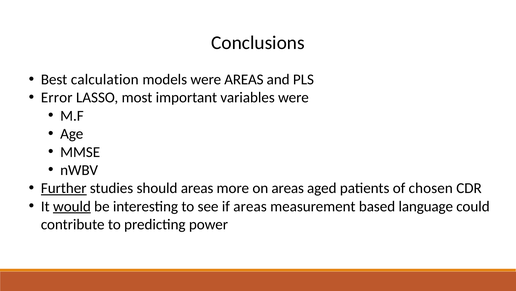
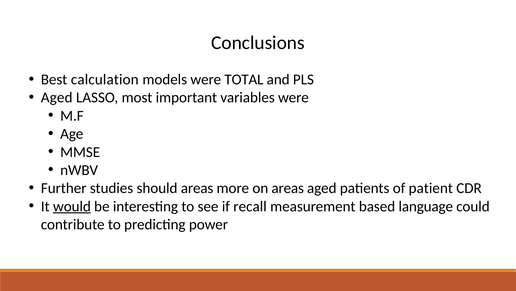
were AREAS: AREAS -> TOTAL
Error at (57, 97): Error -> Aged
Further underline: present -> none
chosen: chosen -> patient
if areas: areas -> recall
